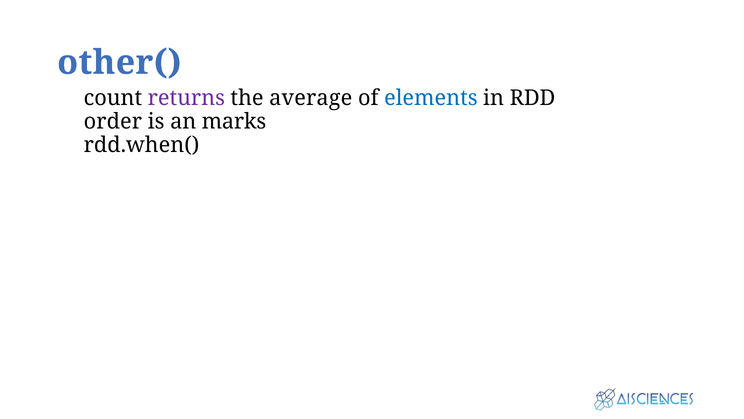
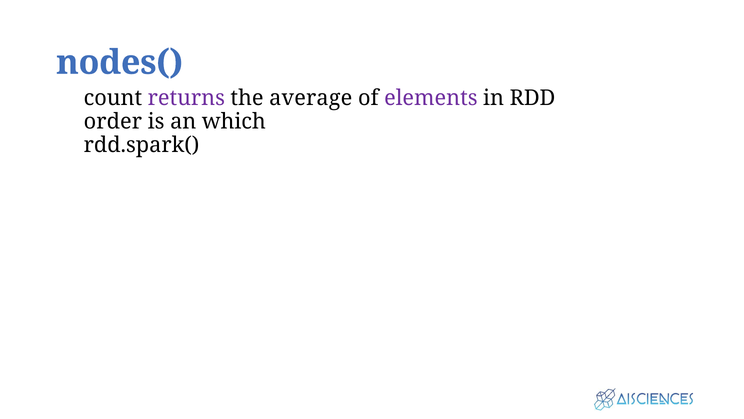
other(: other( -> nodes(
elements colour: blue -> purple
marks: marks -> which
rdd.when(: rdd.when( -> rdd.spark(
